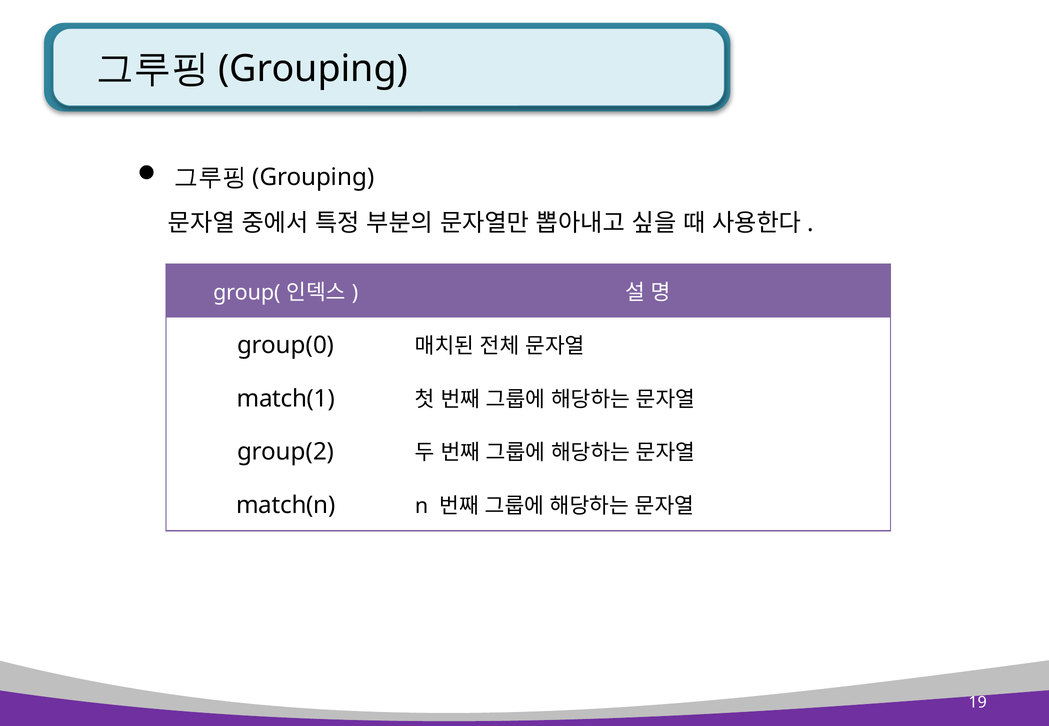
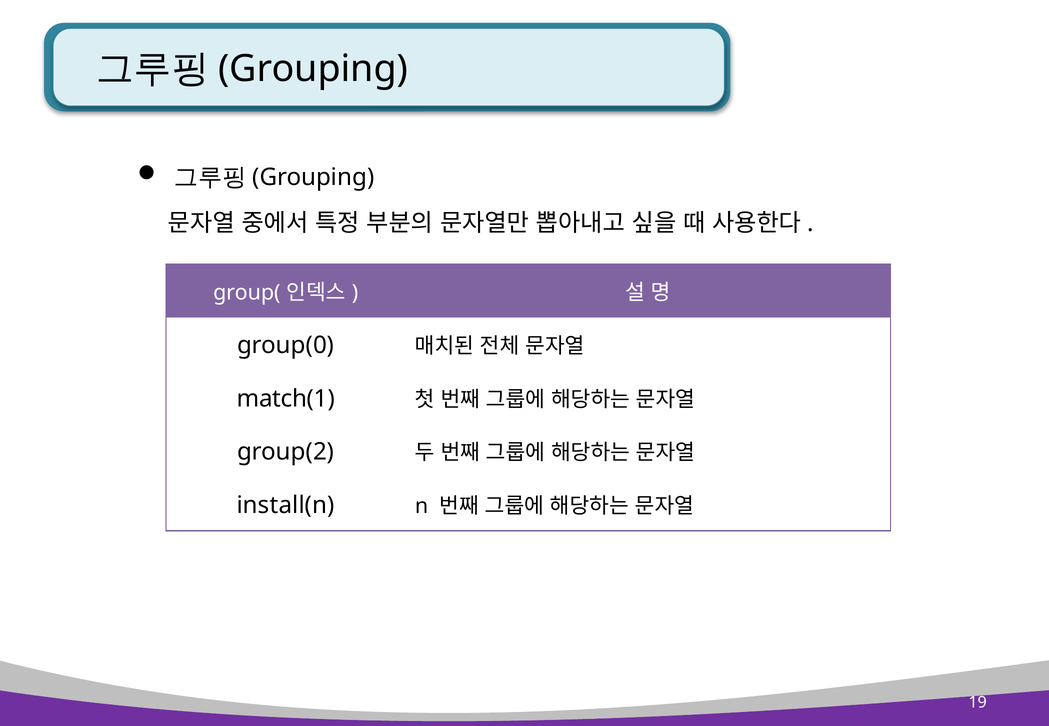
match(n: match(n -> install(n
